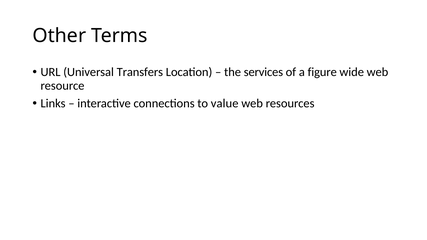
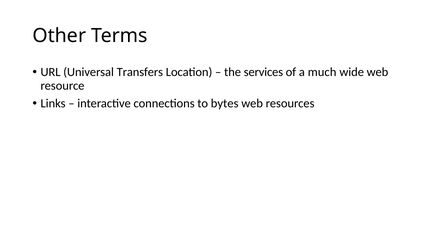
figure: figure -> much
value: value -> bytes
